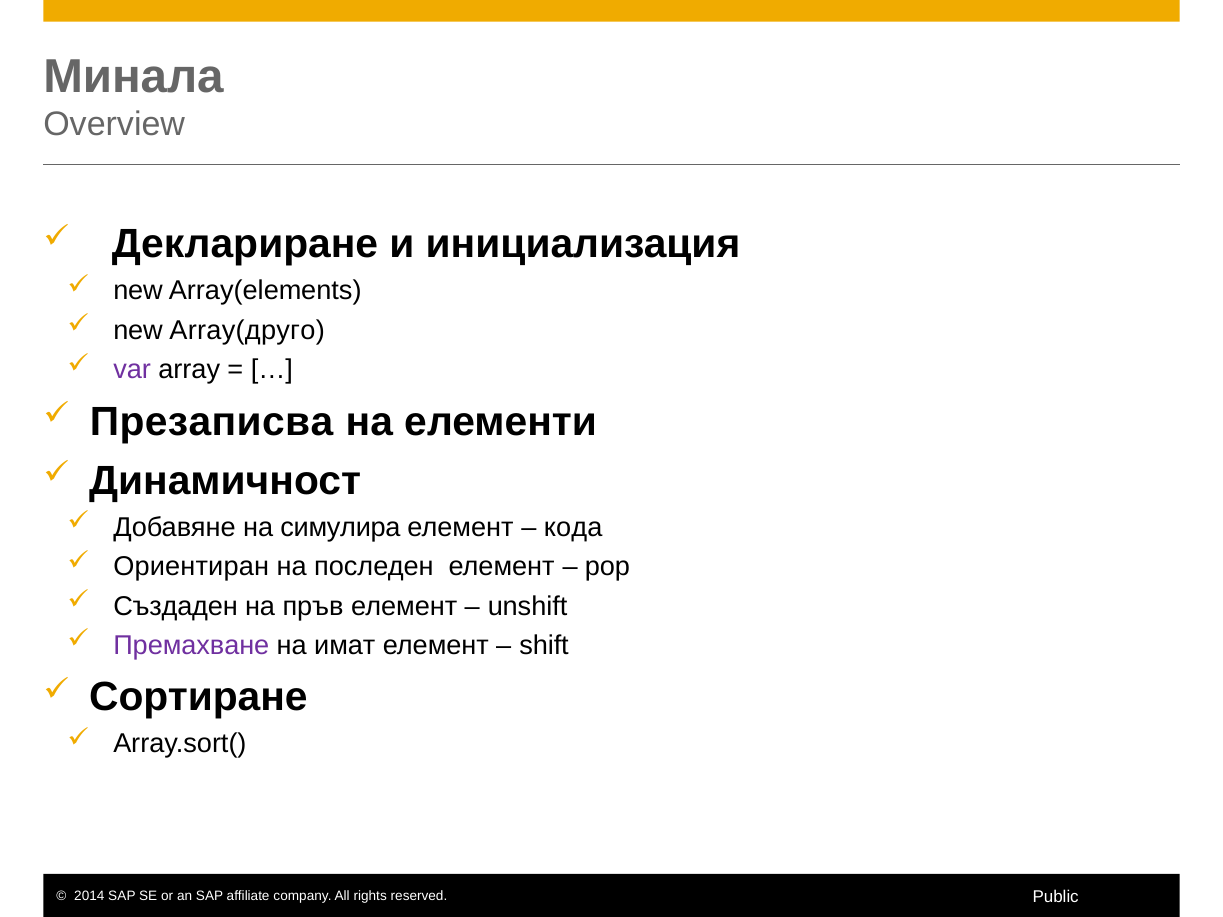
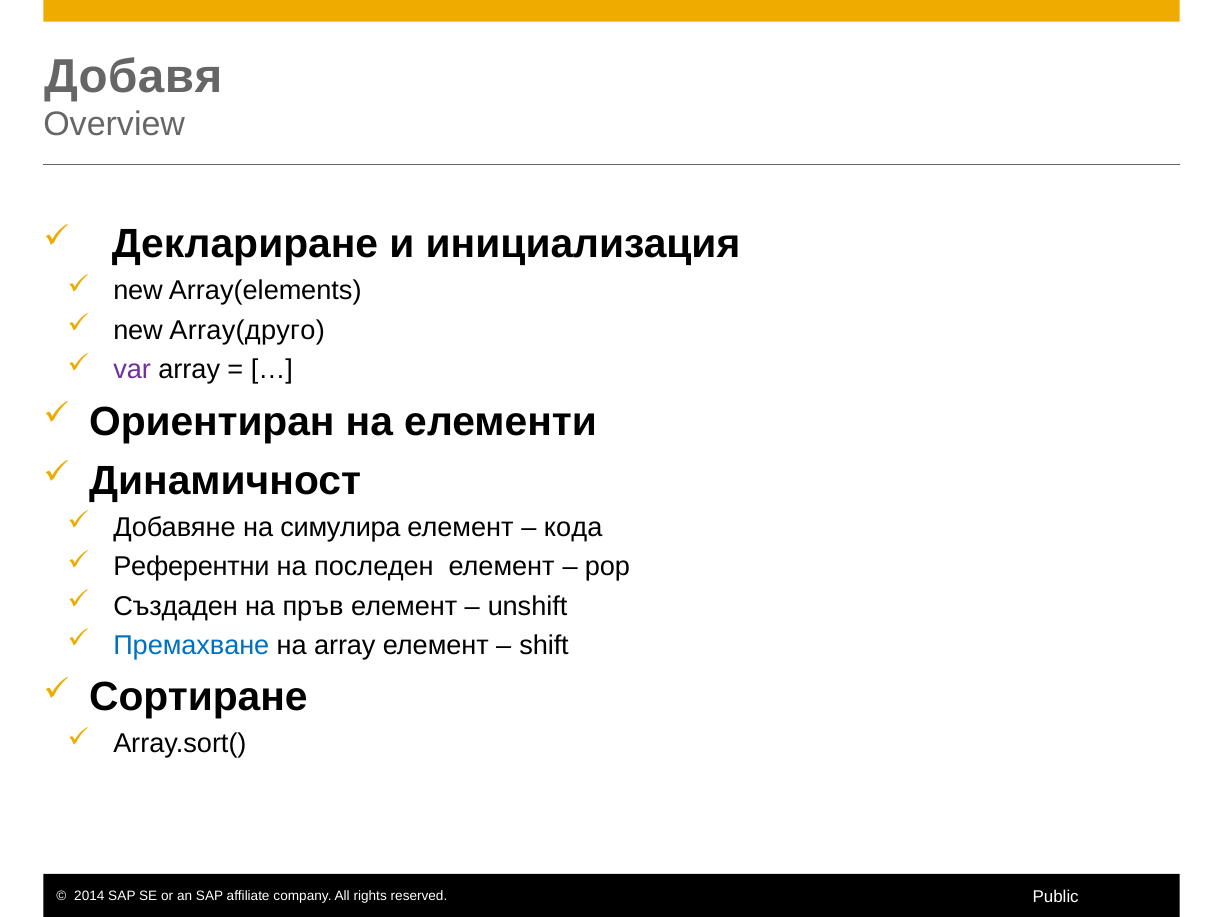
Минала: Минала -> Добавя
Презаписва: Презаписва -> Ориентиран
Ориентиран: Ориентиран -> Референтни
Премахване colour: purple -> blue
на имат: имат -> array
